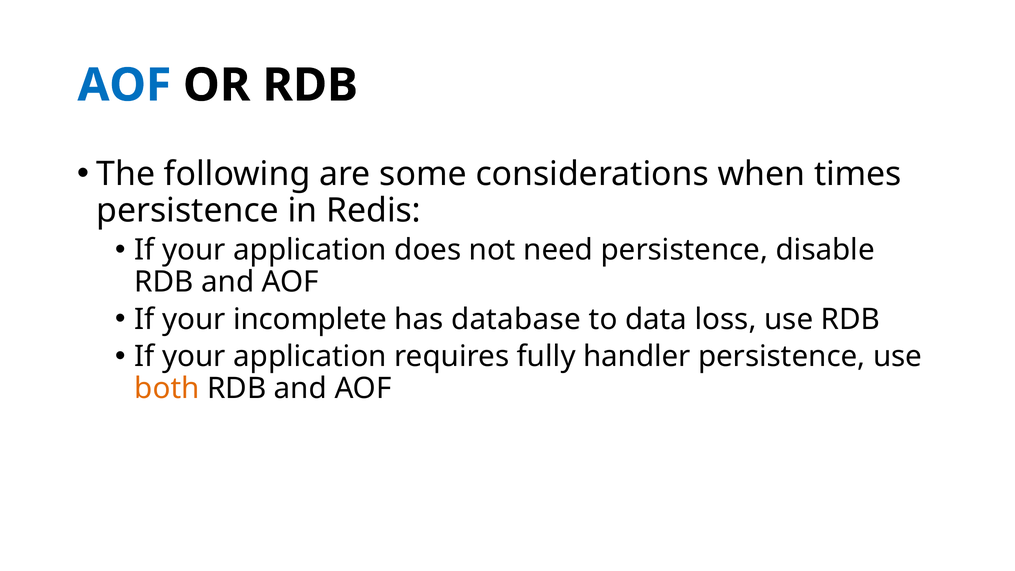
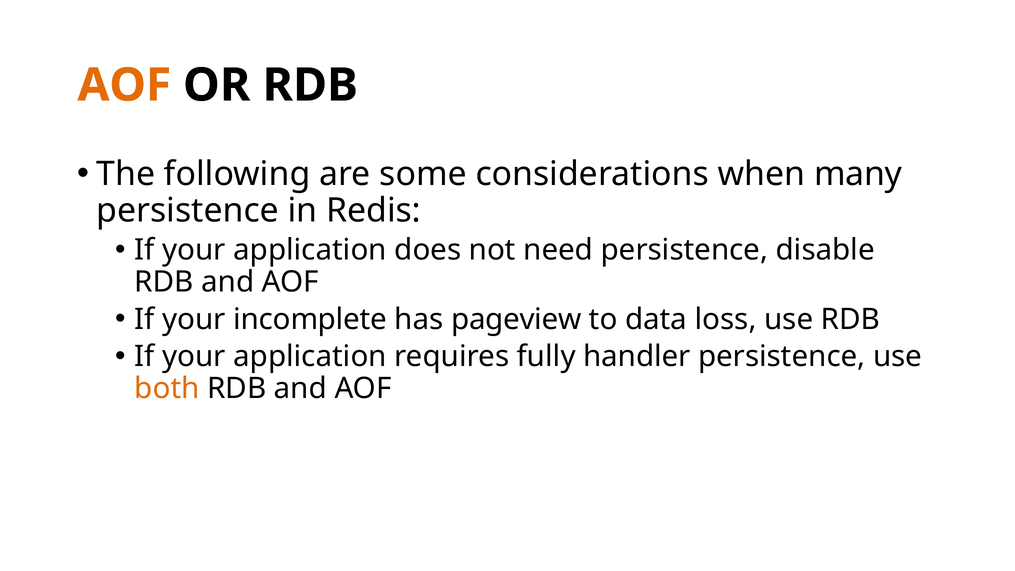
AOF at (124, 85) colour: blue -> orange
times: times -> many
database: database -> pageview
